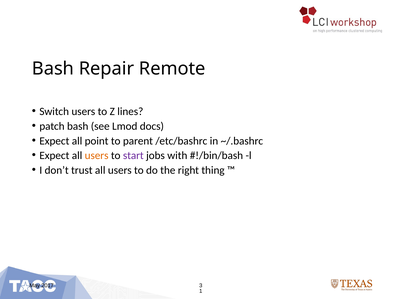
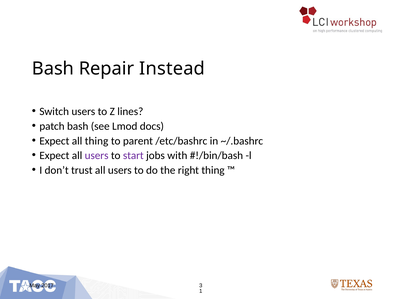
Remote: Remote -> Instead
all point: point -> thing
users at (97, 156) colour: orange -> purple
